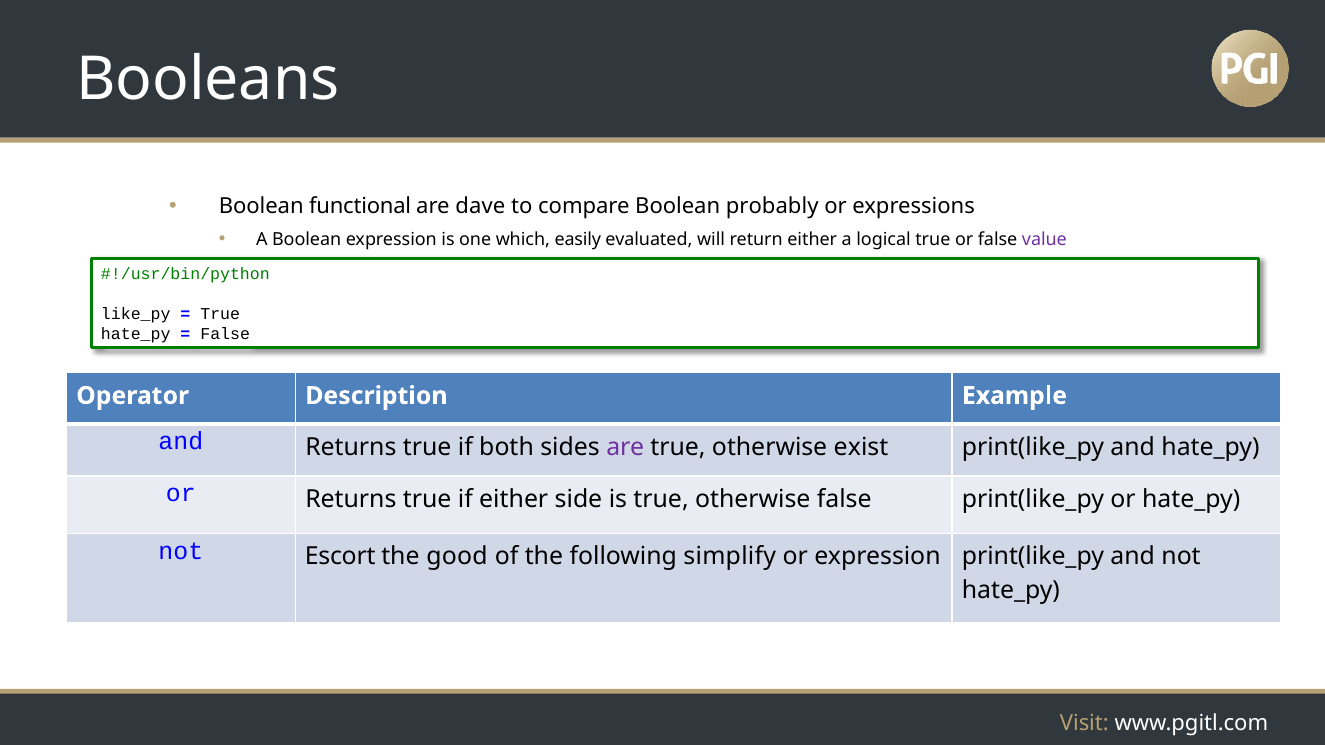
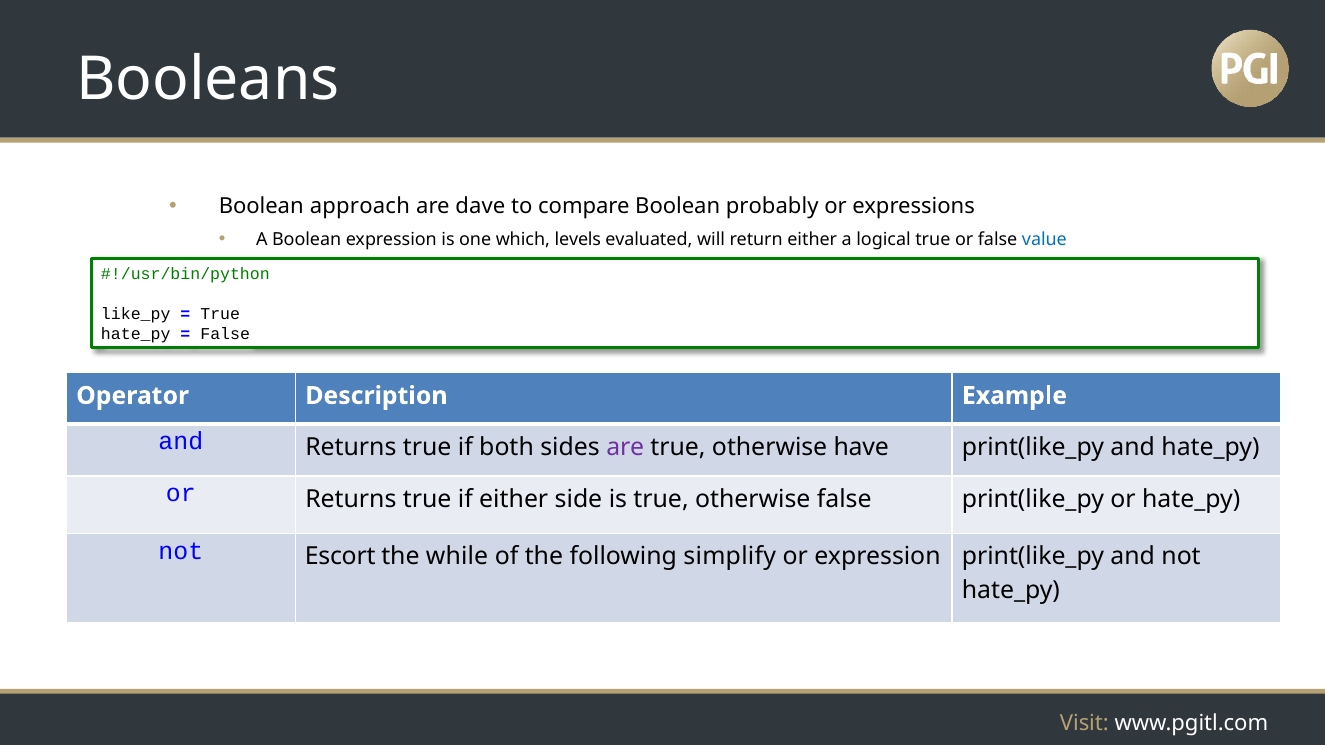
functional: functional -> approach
easily: easily -> levels
value colour: purple -> blue
exist: exist -> have
good: good -> while
